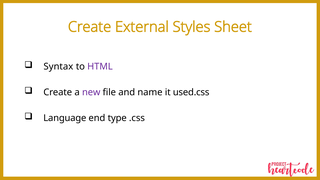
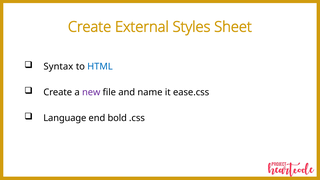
HTML colour: purple -> blue
used.css: used.css -> ease.css
type: type -> bold
